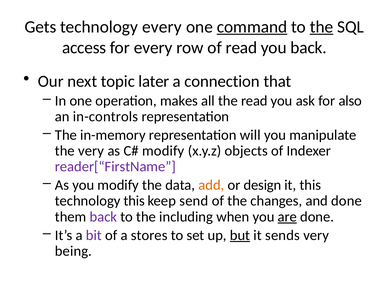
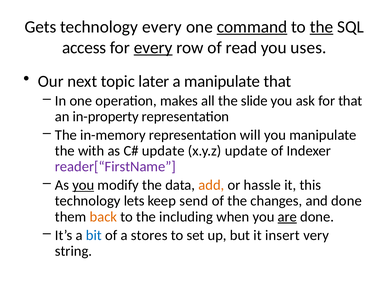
every at (153, 48) underline: none -> present
you back: back -> uses
a connection: connection -> manipulate
the read: read -> slide
for also: also -> that
in-controls: in-controls -> in-property
the very: very -> with
modify at (163, 151): modify -> update
x.y.z objects: objects -> update
you at (83, 185) underline: none -> present
design: design -> hassle
technology this: this -> lets
back at (103, 217) colour: purple -> orange
bit colour: purple -> blue
but underline: present -> none
sends: sends -> insert
being: being -> string
